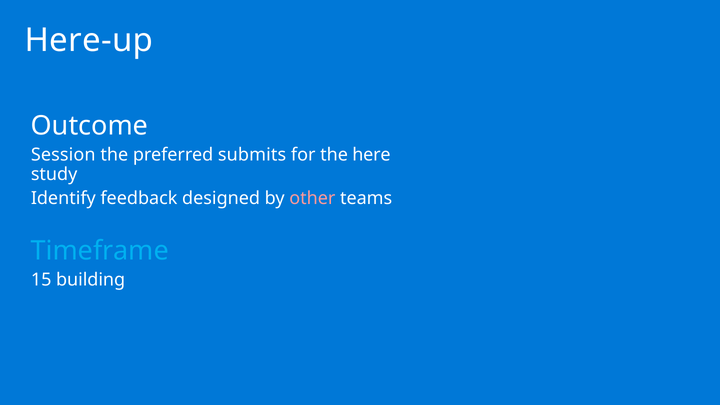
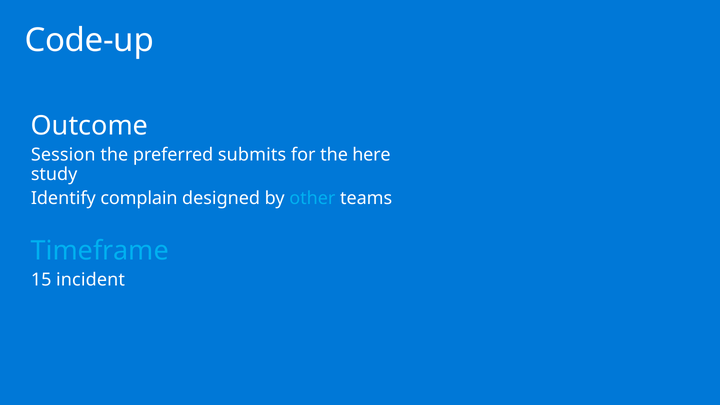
Here-up: Here-up -> Code-up
feedback: feedback -> complain
other colour: pink -> light blue
building: building -> incident
